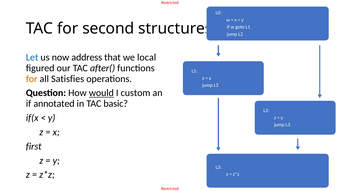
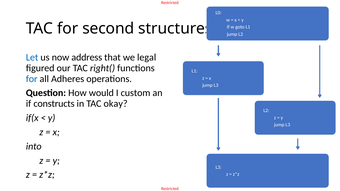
local: local -> legal
after(: after( -> right(
for at (32, 79) colour: orange -> blue
Satisfies: Satisfies -> Adheres
would underline: present -> none
annotated: annotated -> constructs
basic: basic -> okay
first: first -> into
